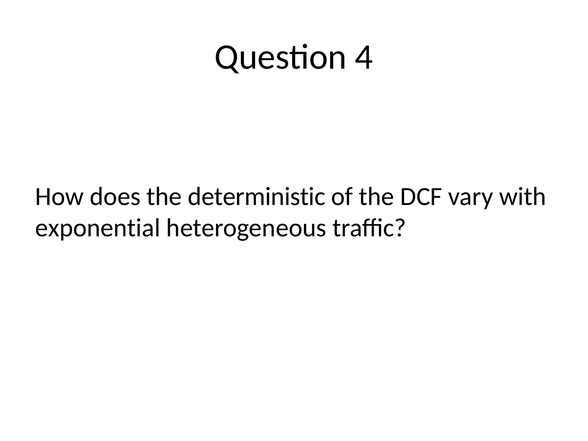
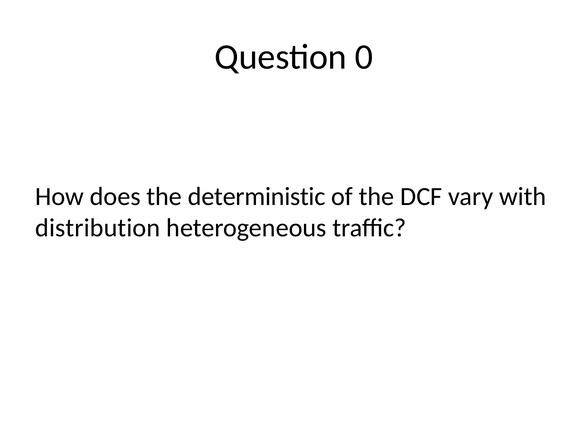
4: 4 -> 0
exponential: exponential -> distribution
